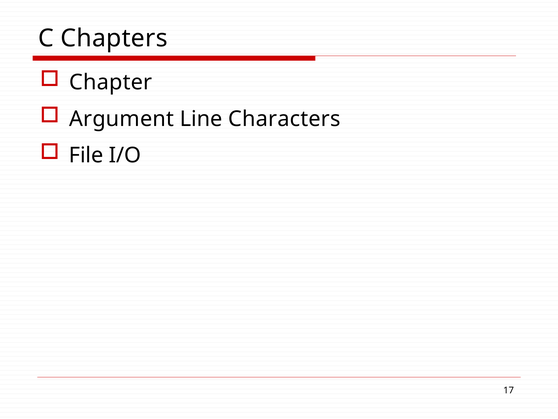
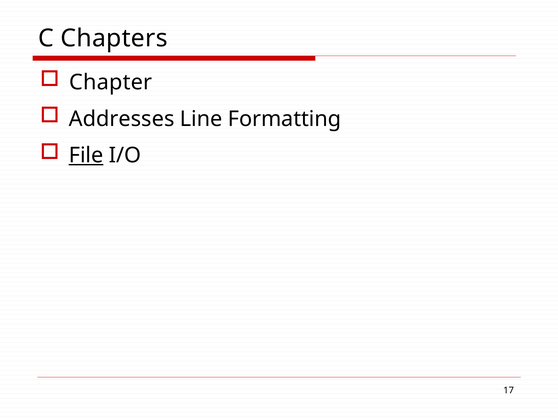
Argument: Argument -> Addresses
Characters: Characters -> Formatting
File underline: none -> present
